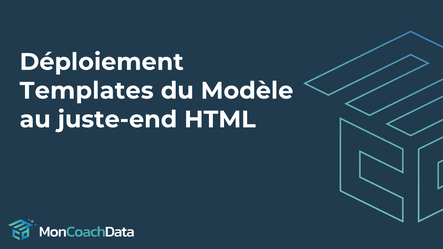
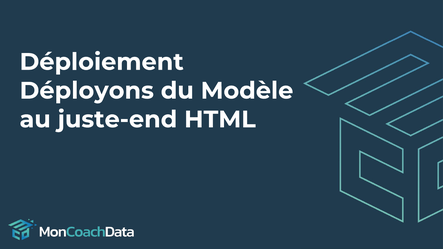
Templates: Templates -> Déployons
